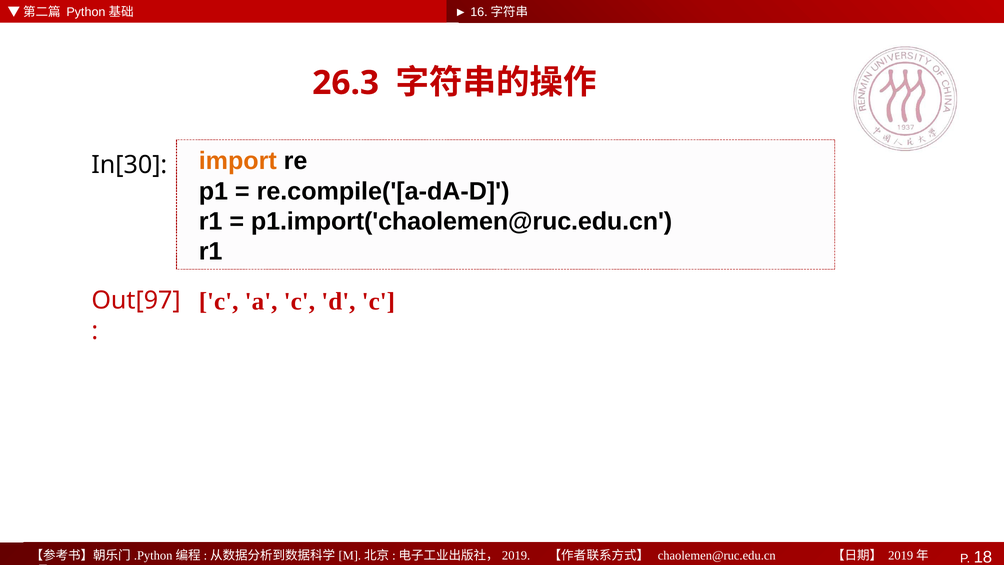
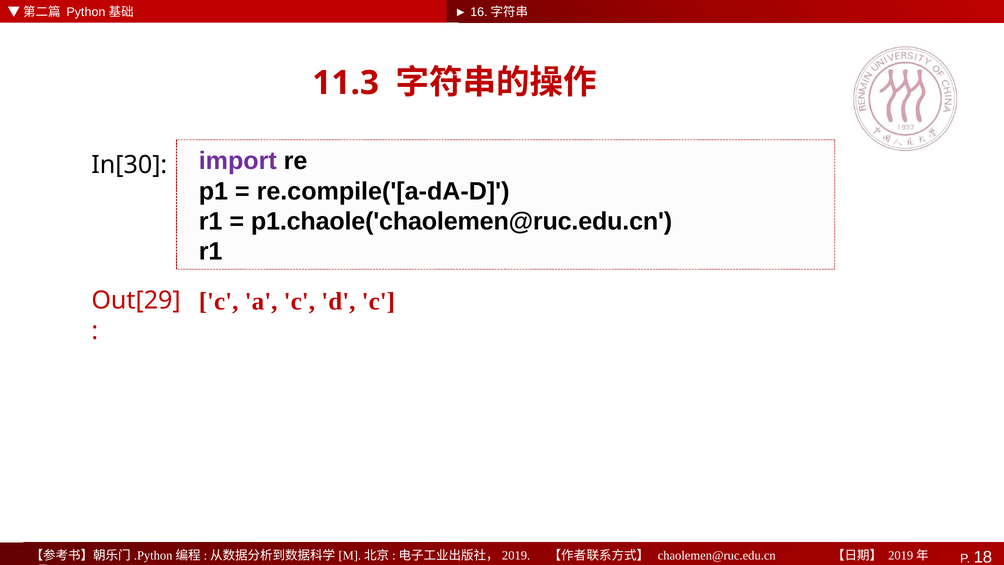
26.3: 26.3 -> 11.3
import colour: orange -> purple
p1.import('chaolemen@ruc.edu.cn: p1.import('chaolemen@ruc.edu.cn -> p1.chaole('chaolemen@ruc.edu.cn
Out[97: Out[97 -> Out[29
